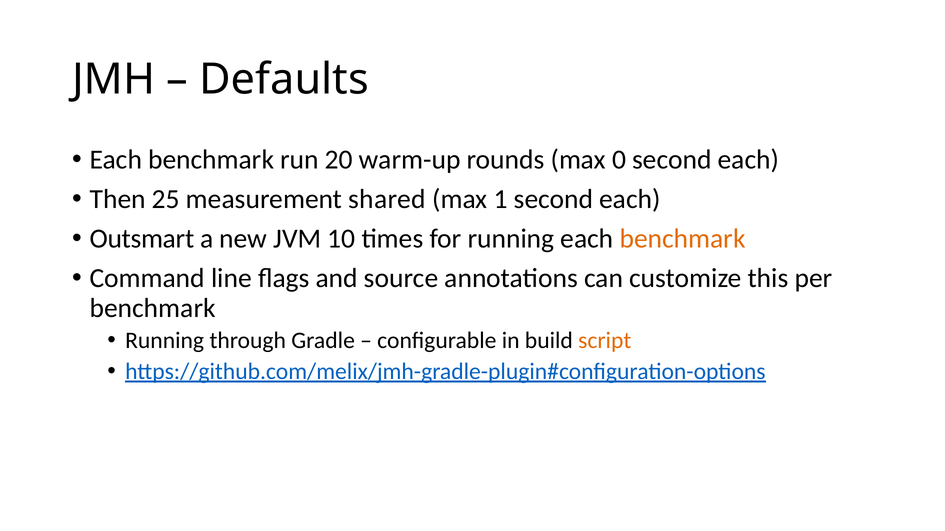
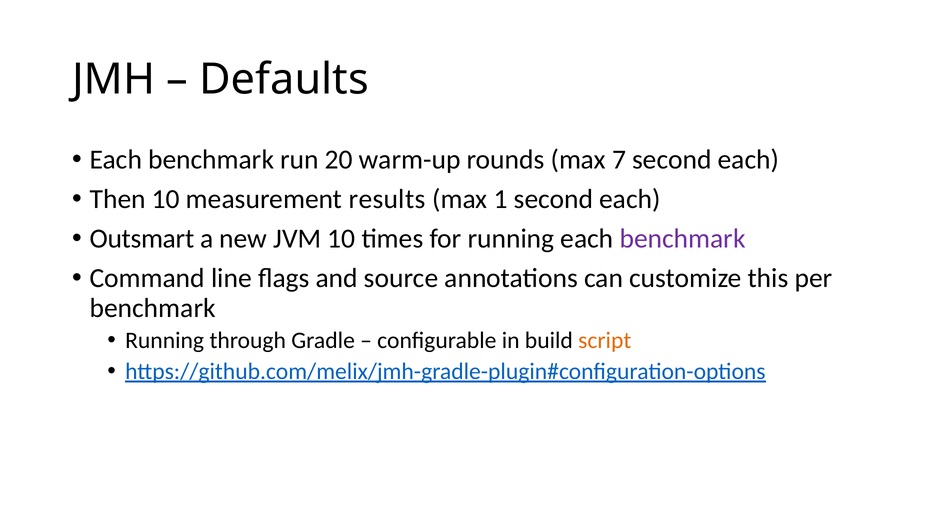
0: 0 -> 7
Then 25: 25 -> 10
shared: shared -> results
benchmark at (683, 239) colour: orange -> purple
